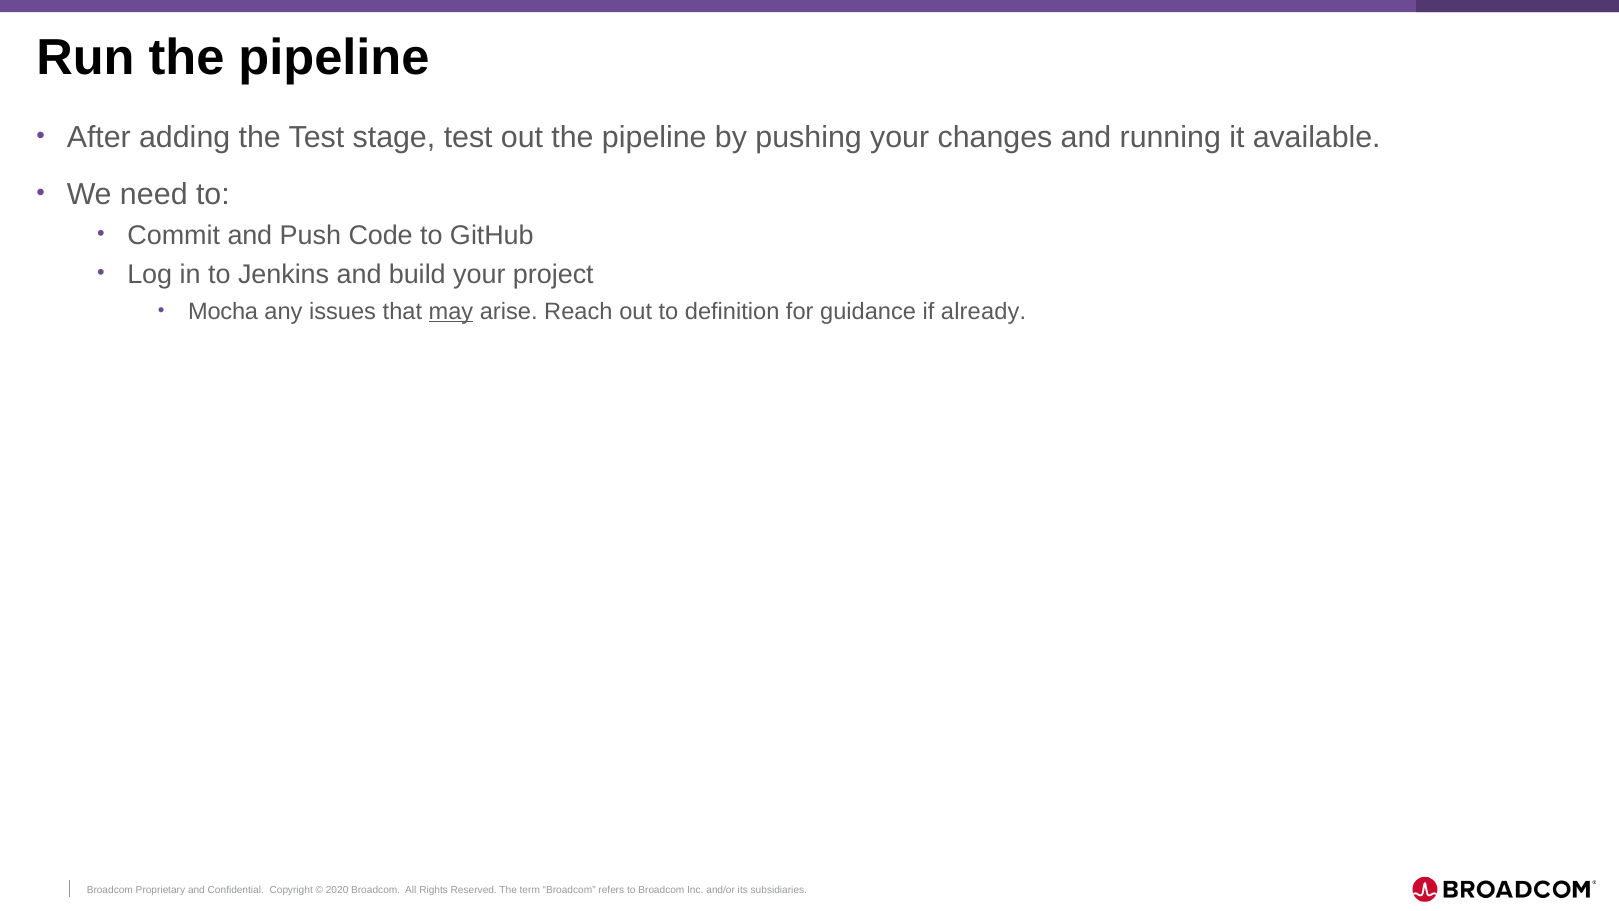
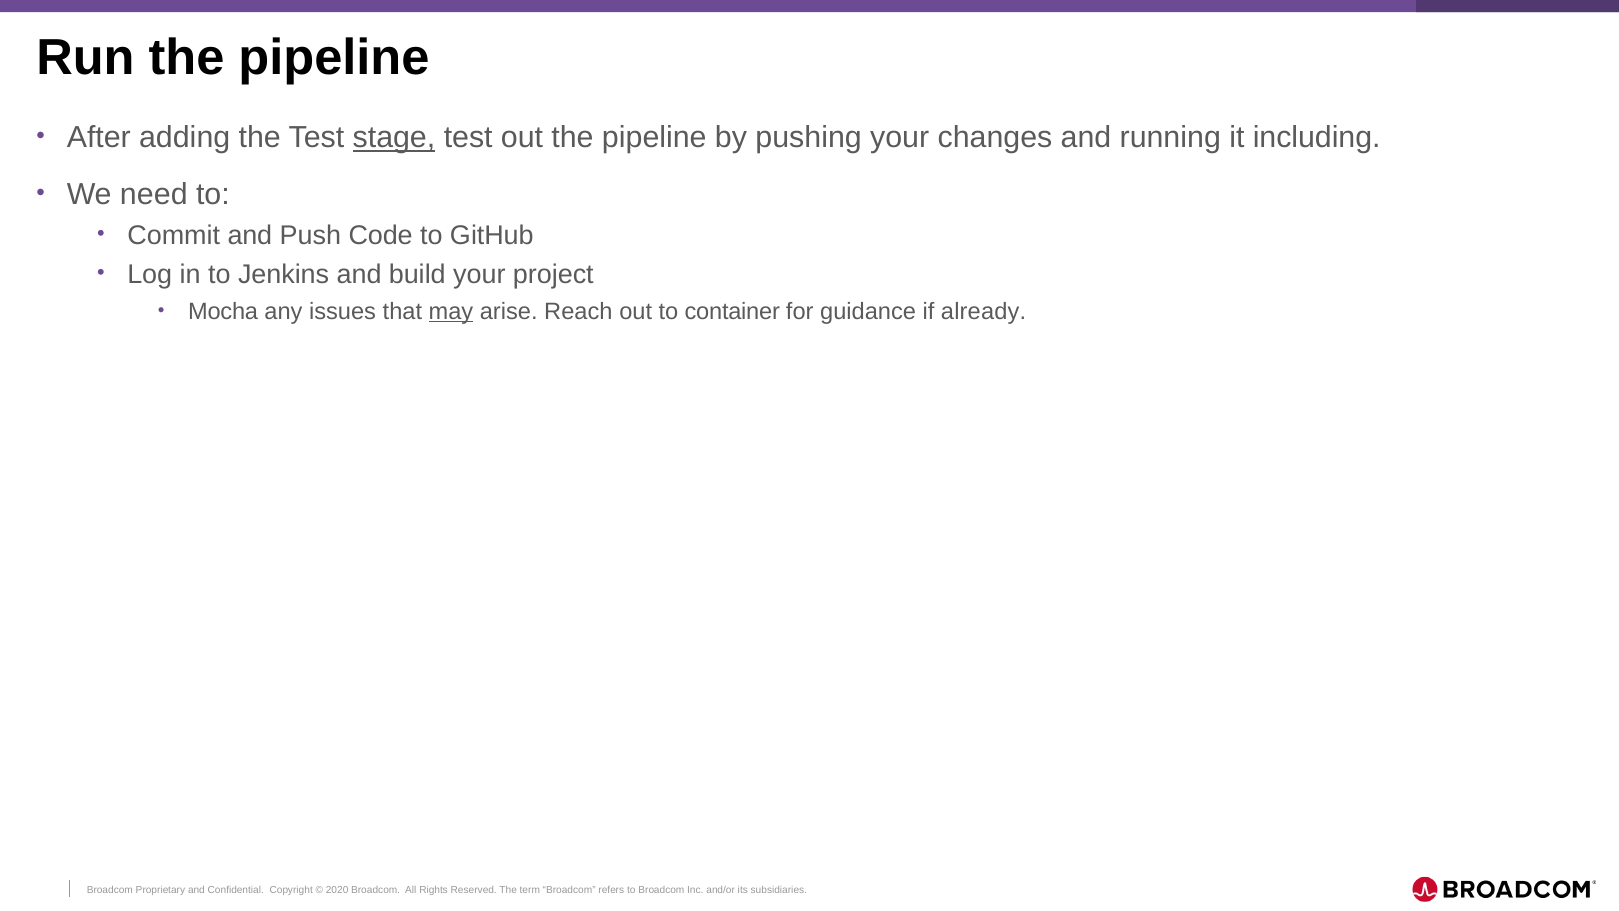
stage underline: none -> present
available: available -> including
definition: definition -> container
